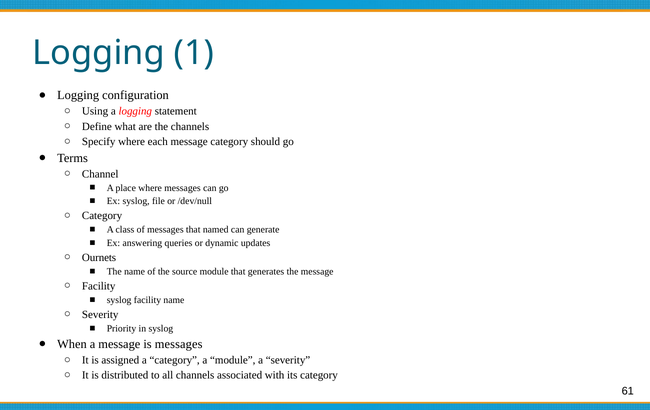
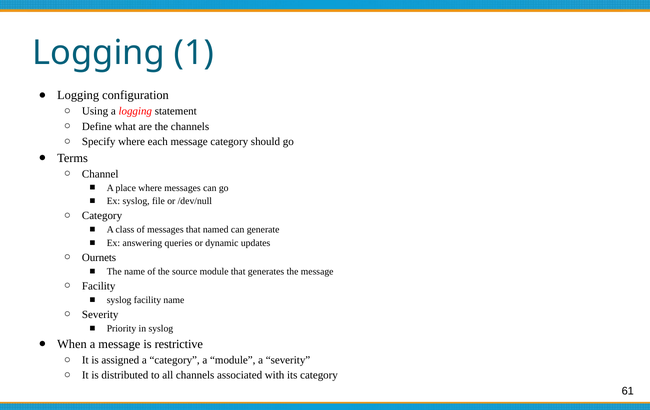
is messages: messages -> restrictive
